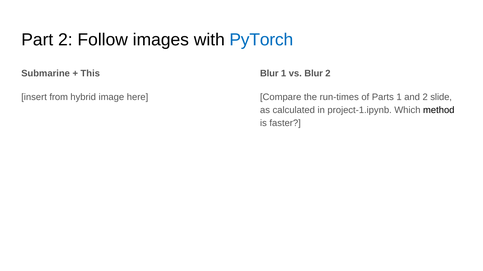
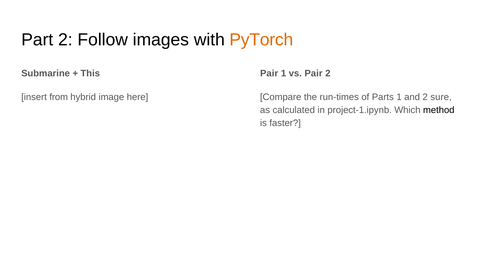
PyTorch colour: blue -> orange
Blur at (269, 74): Blur -> Pair
vs Blur: Blur -> Pair
slide: slide -> sure
